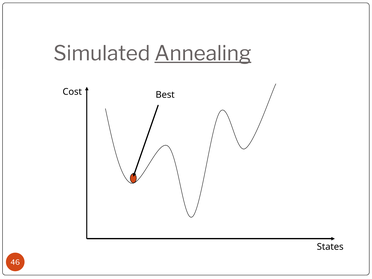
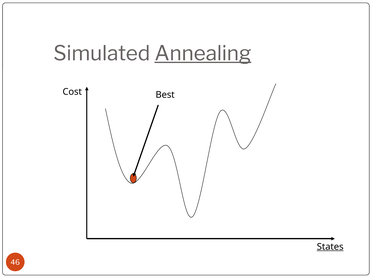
States underline: none -> present
